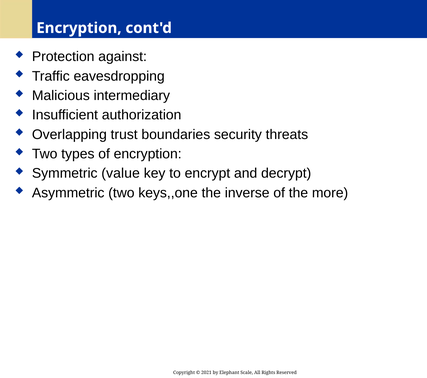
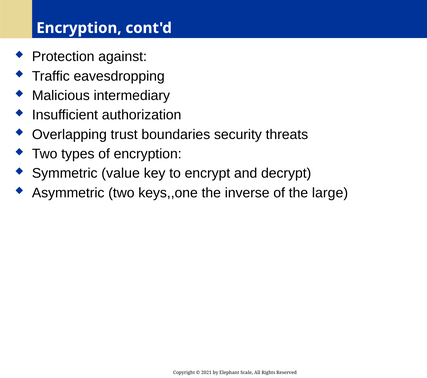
more: more -> large
